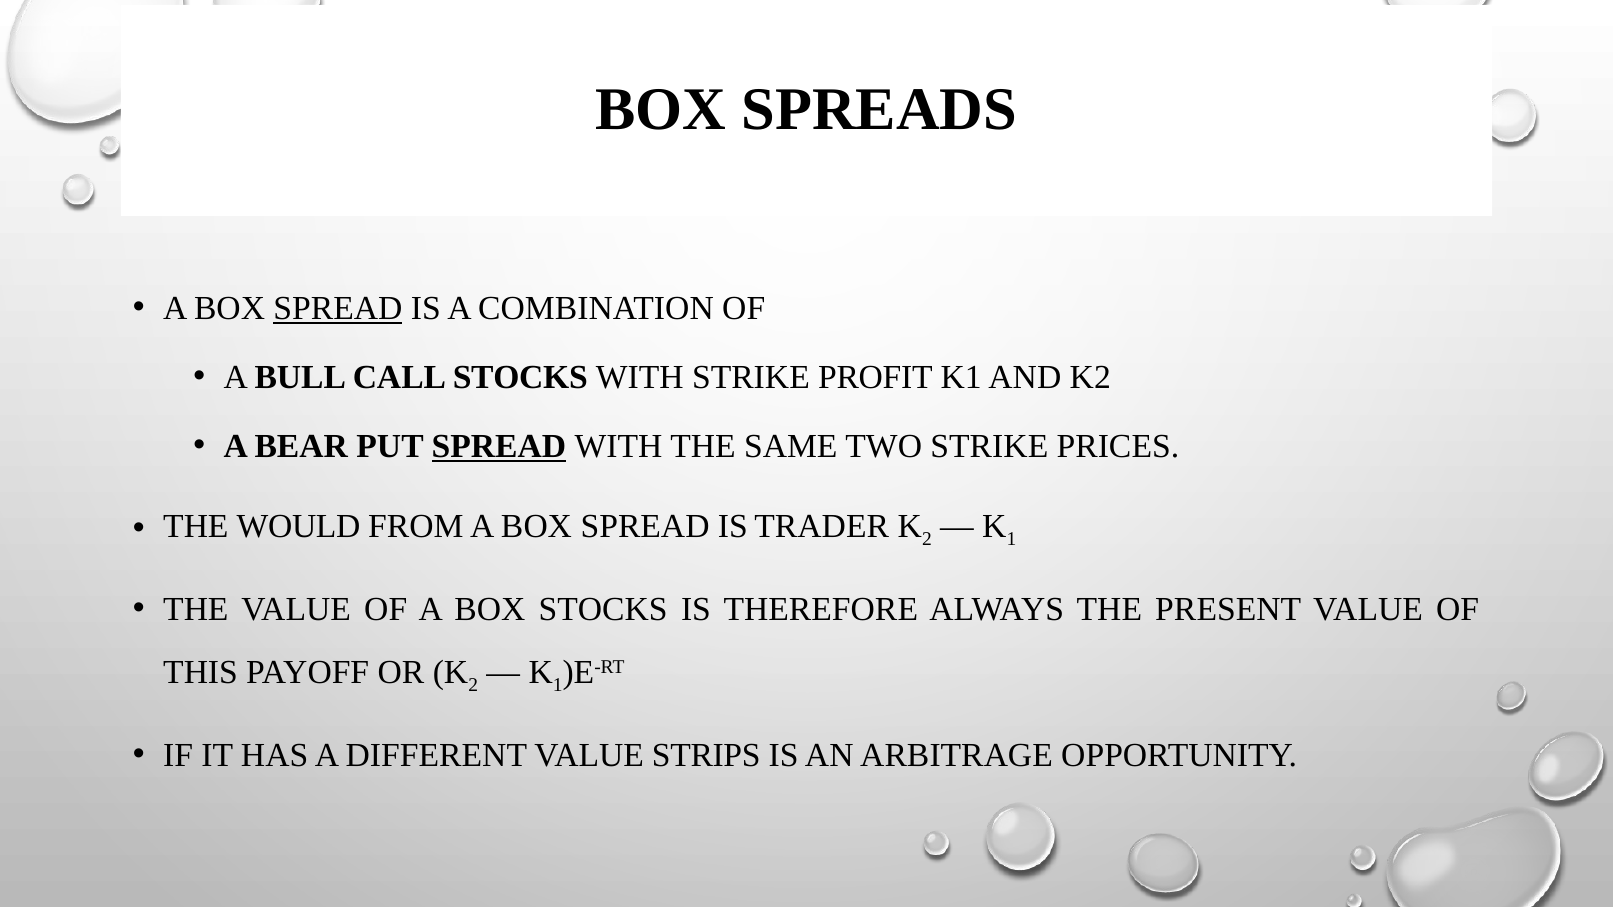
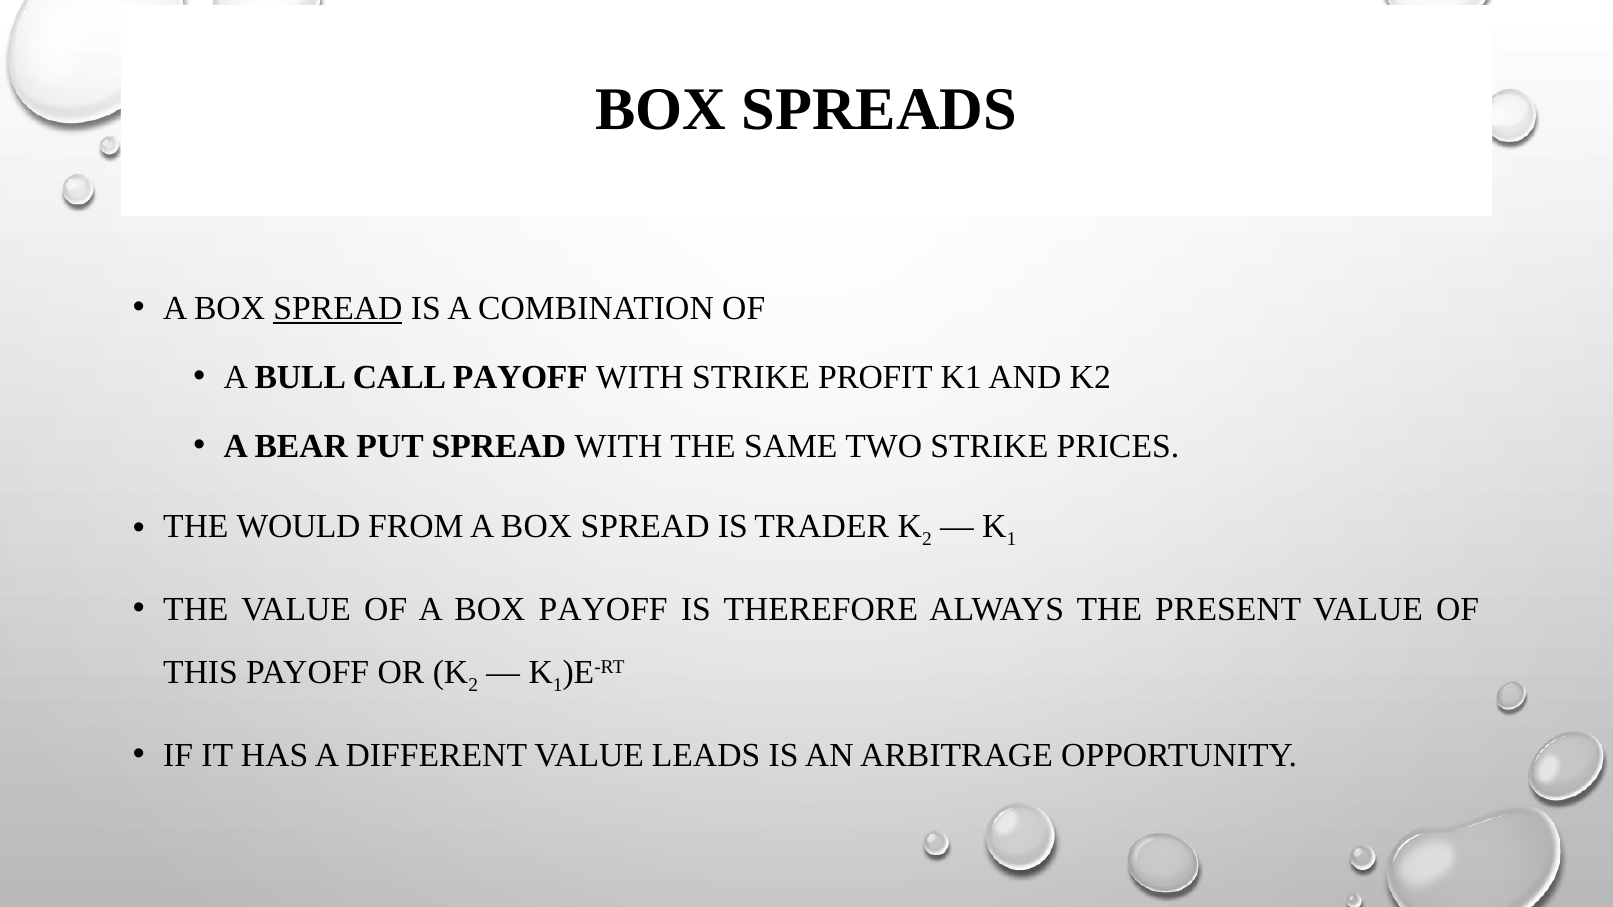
CALL STOCKS: STOCKS -> PAYOFF
SPREAD at (499, 446) underline: present -> none
BOX STOCKS: STOCKS -> PAYOFF
STRIPS: STRIPS -> LEADS
